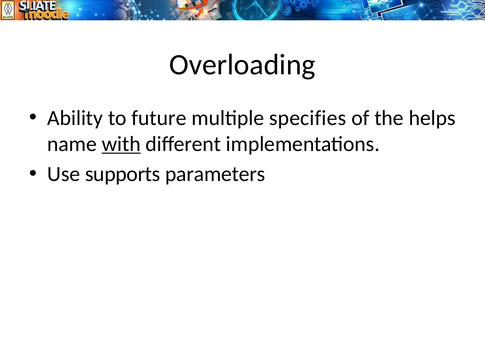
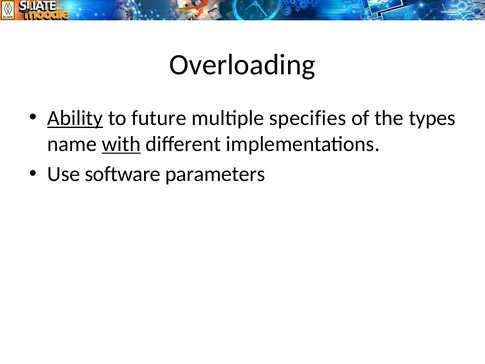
Ability underline: none -> present
helps: helps -> types
supports: supports -> software
